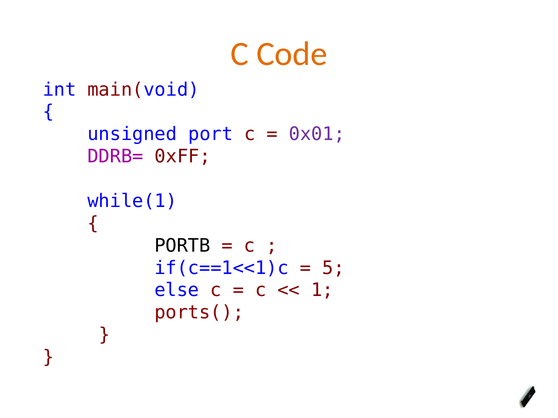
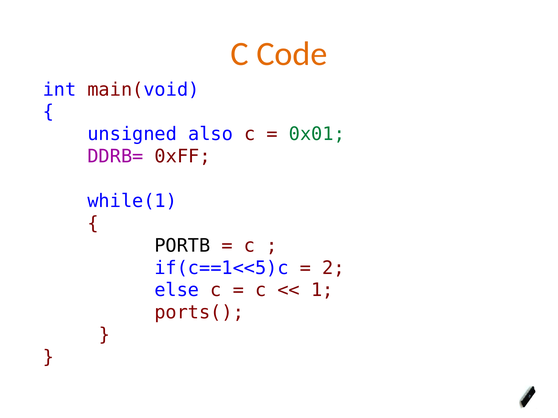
port: port -> also
0x01 colour: purple -> green
if(c==1<<1)c: if(c==1<<1)c -> if(c==1<<5)c
5: 5 -> 2
